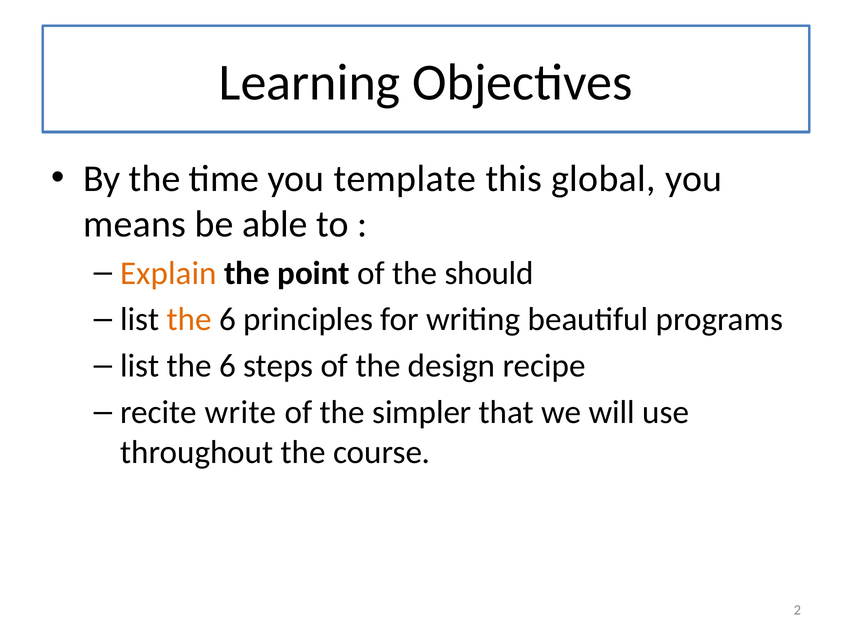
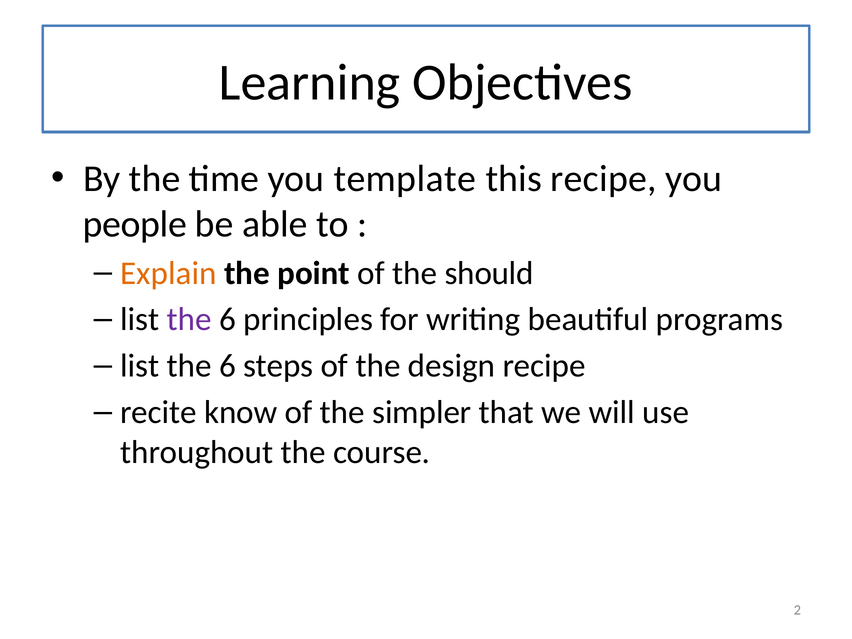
this global: global -> recipe
means: means -> people
the at (189, 320) colour: orange -> purple
write: write -> know
